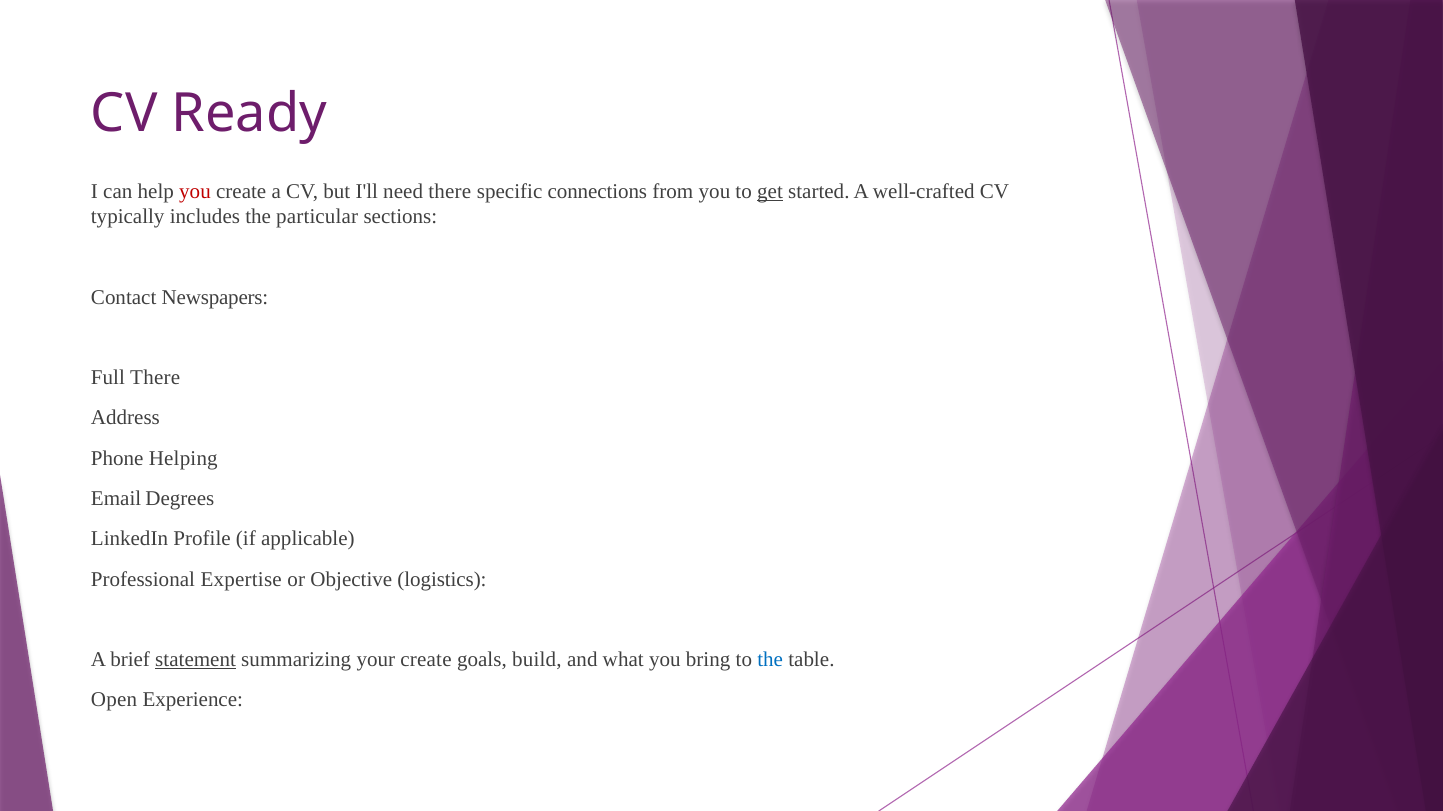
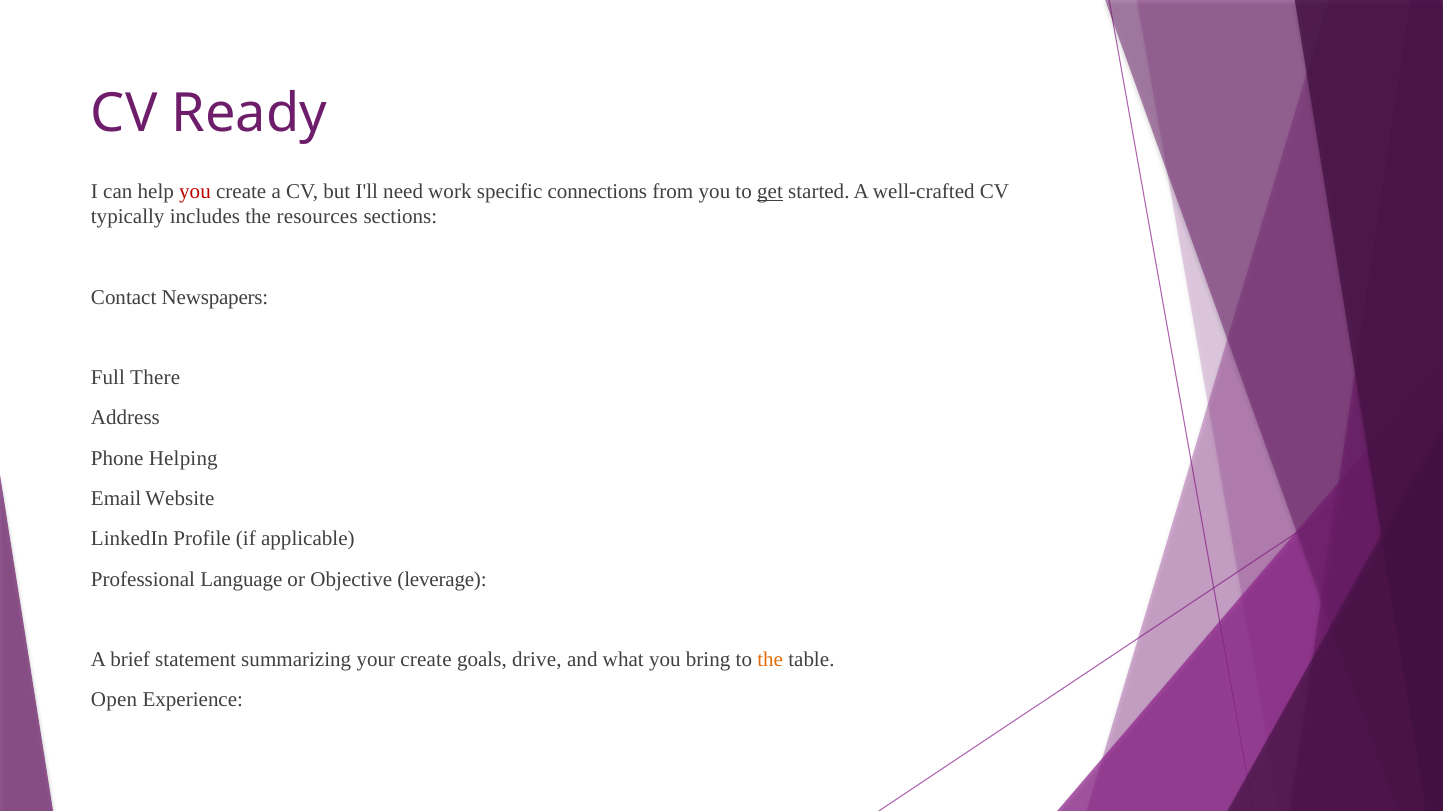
need there: there -> work
particular: particular -> resources
Degrees: Degrees -> Website
Expertise: Expertise -> Language
logistics: logistics -> leverage
statement underline: present -> none
build: build -> drive
the at (770, 660) colour: blue -> orange
